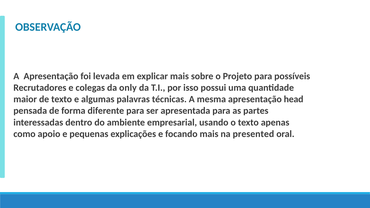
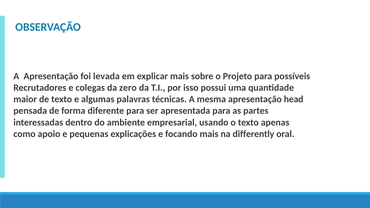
only: only -> zero
presented: presented -> differently
